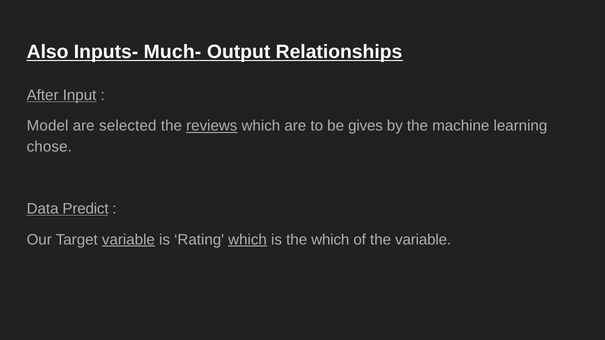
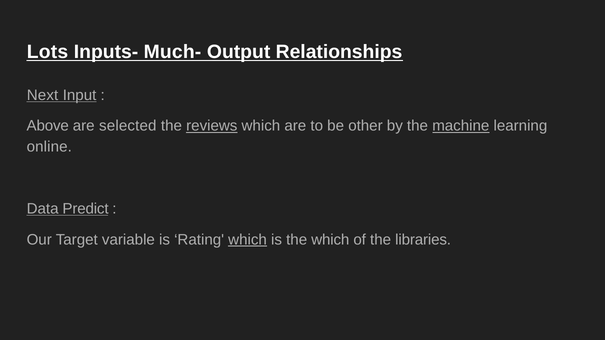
Also: Also -> Lots
After: After -> Next
Model: Model -> Above
gives: gives -> other
machine underline: none -> present
chose: chose -> online
variable at (128, 240) underline: present -> none
the variable: variable -> libraries
